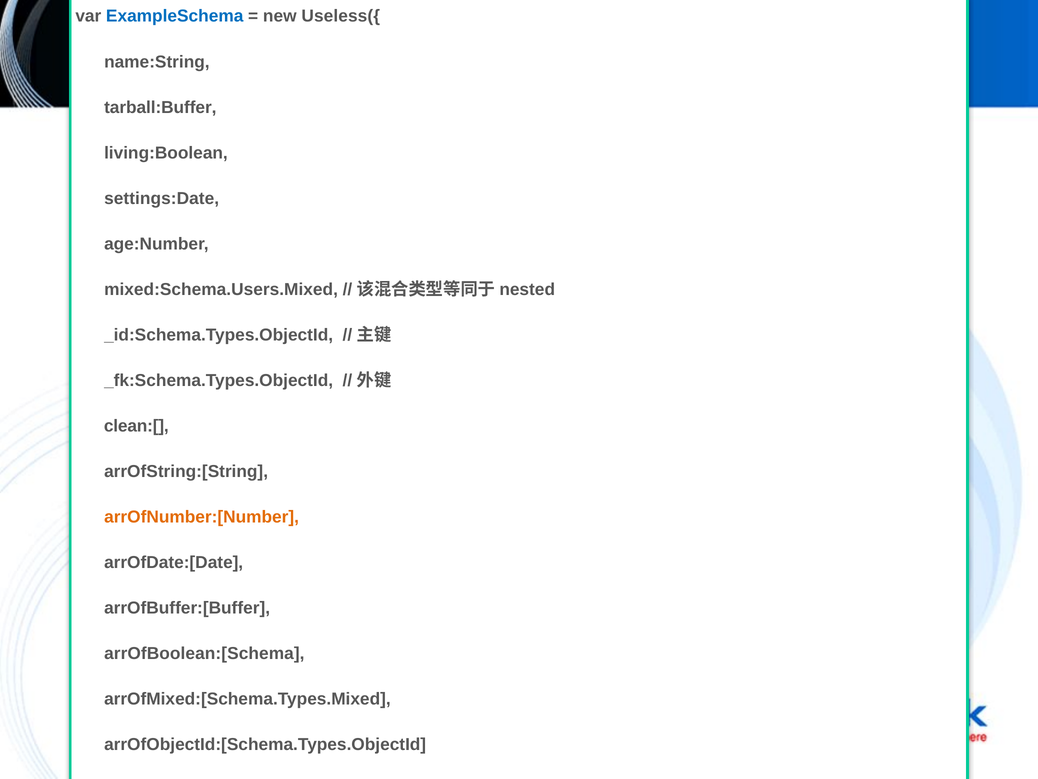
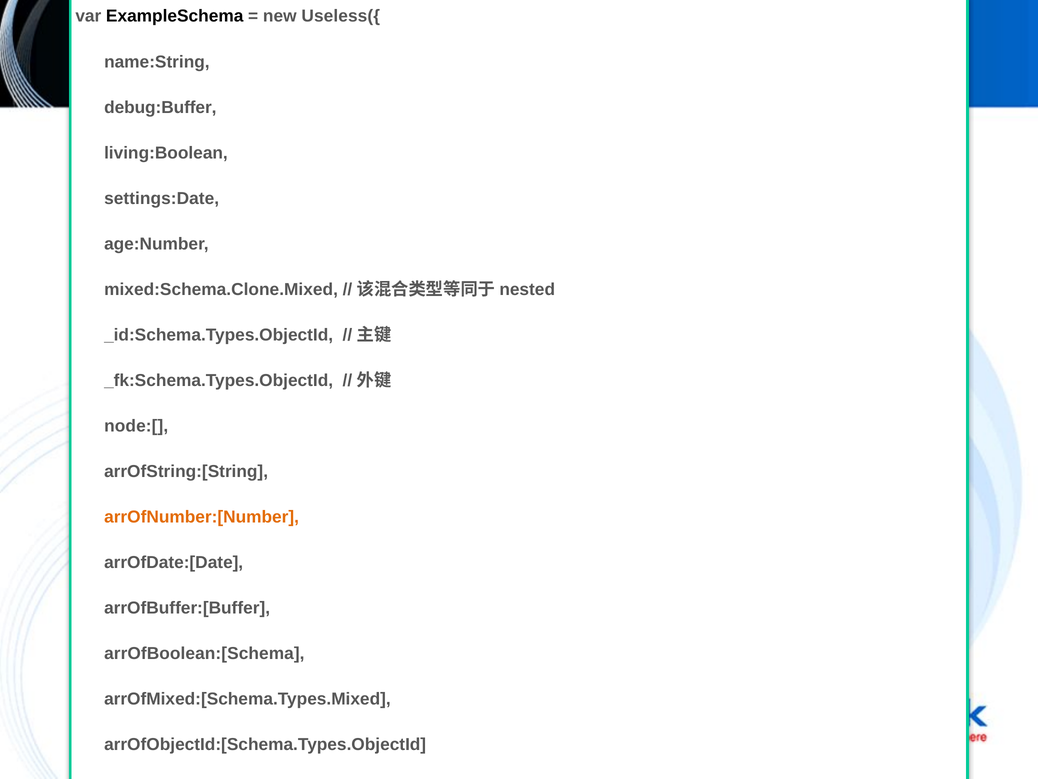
ExampleSchema colour: blue -> black
tarball:Buffer: tarball:Buffer -> debug:Buffer
mixed:Schema.Users.Mixed: mixed:Schema.Users.Mixed -> mixed:Schema.Clone.Mixed
clean:[: clean:[ -> node:[
